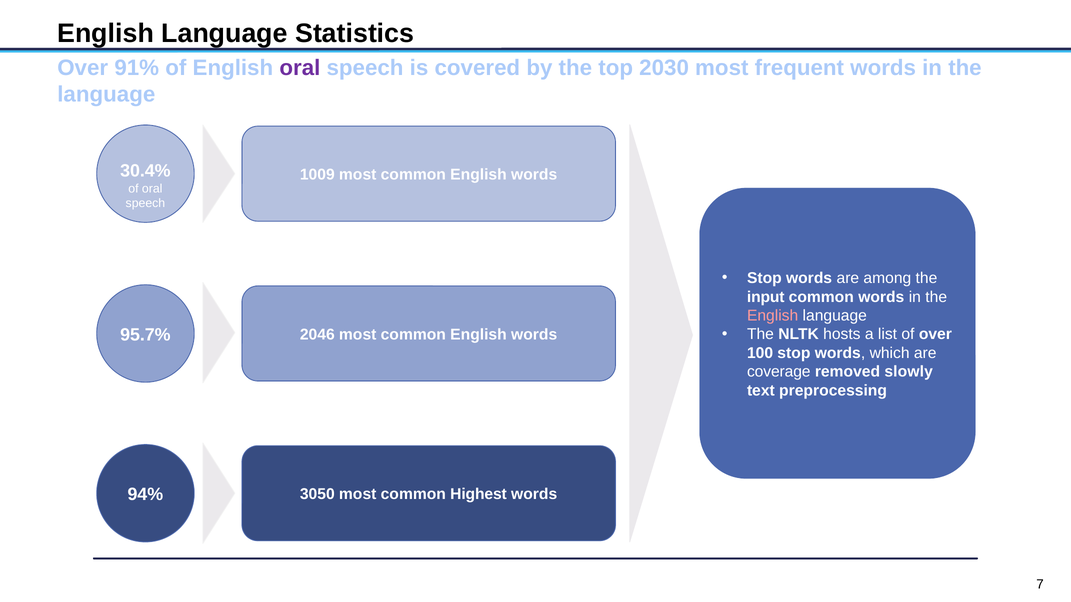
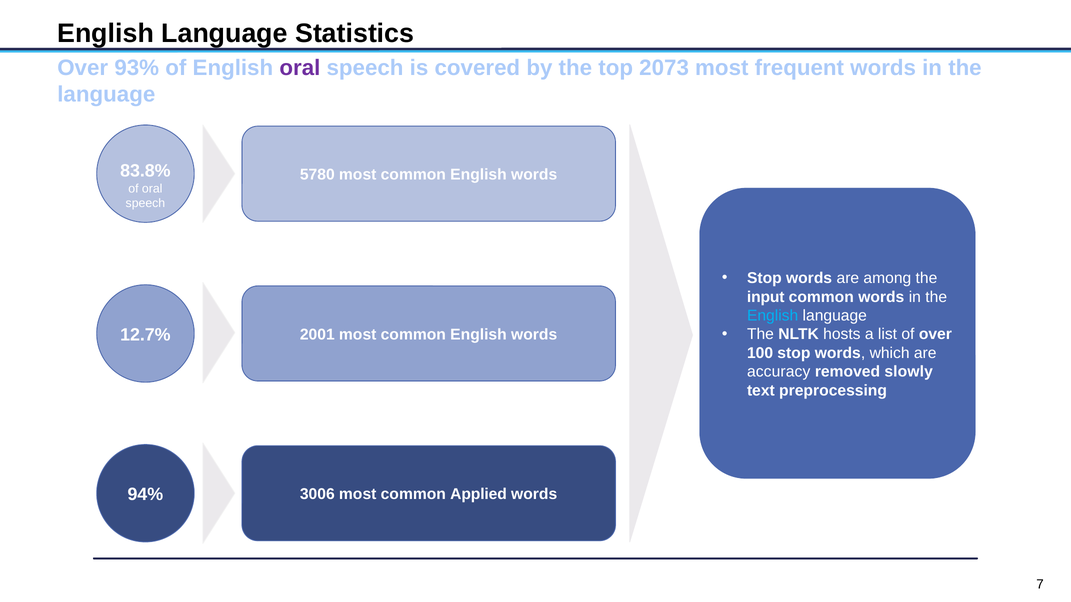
91%: 91% -> 93%
2030: 2030 -> 2073
30.4%: 30.4% -> 83.8%
1009: 1009 -> 5780
English at (773, 316) colour: pink -> light blue
95.7%: 95.7% -> 12.7%
2046: 2046 -> 2001
coverage: coverage -> accuracy
3050: 3050 -> 3006
Highest: Highest -> Applied
